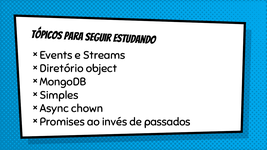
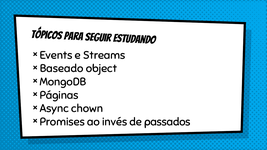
Diretório: Diretório -> Baseado
Simples: Simples -> Páginas
